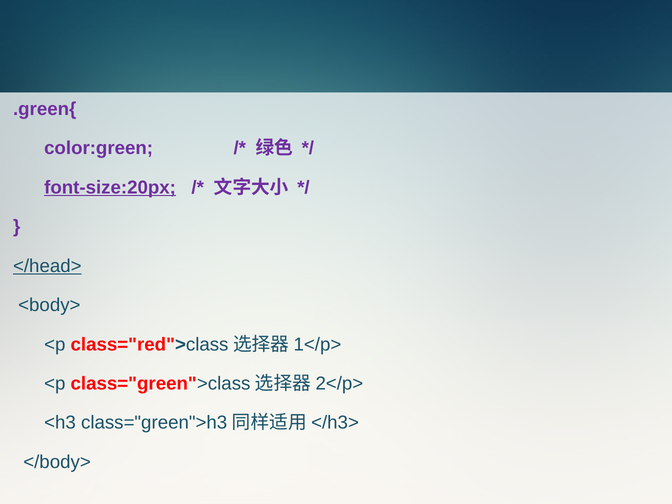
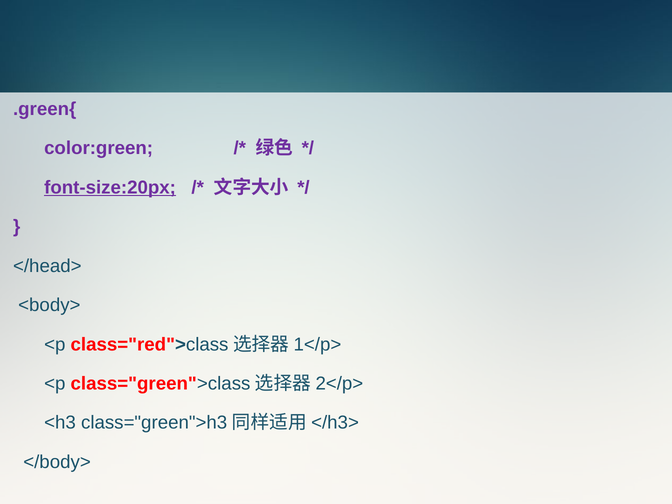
</head> underline: present -> none
